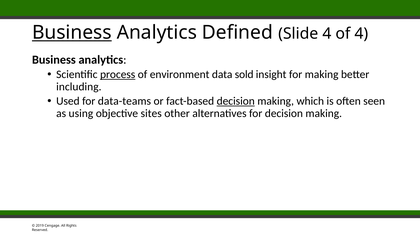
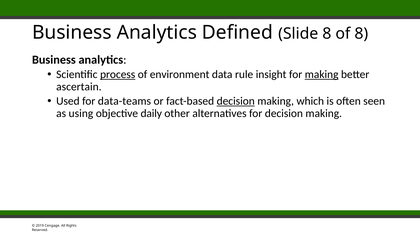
Business at (72, 33) underline: present -> none
Slide 4: 4 -> 8
of 4: 4 -> 8
sold: sold -> rule
making at (322, 74) underline: none -> present
including: including -> ascertain
sites: sites -> daily
